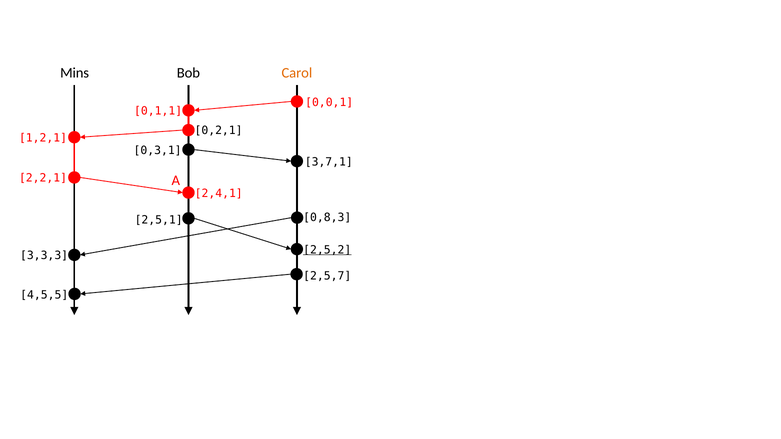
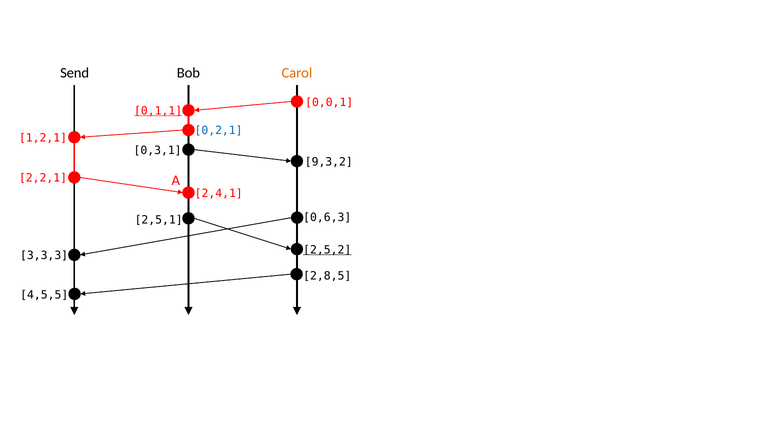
Mins: Mins -> Send
0,1,1 underline: none -> present
0,2,1 colour: black -> blue
3,7,1: 3,7,1 -> 9,3,2
0,8,3: 0,8,3 -> 0,6,3
2,5,7: 2,5,7 -> 2,8,5
